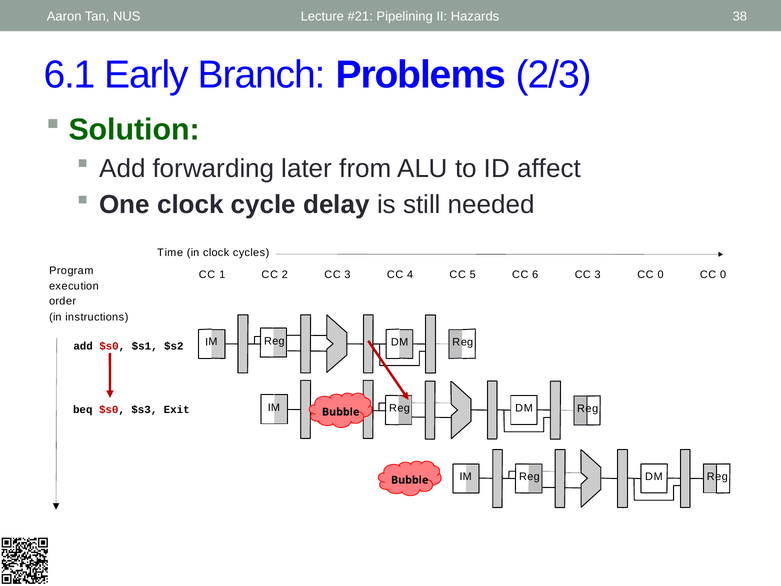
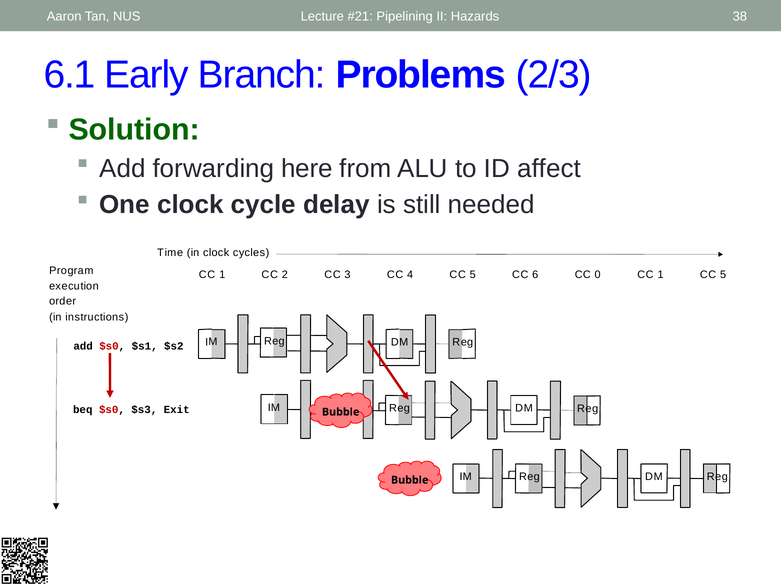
later: later -> here
3 at (598, 274): 3 -> 0
0 at (661, 274): 0 -> 1
0 at (723, 274): 0 -> 5
